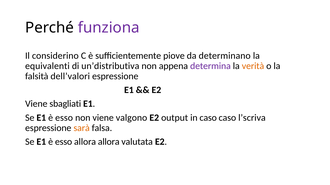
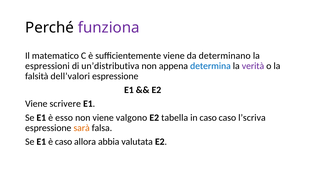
considerino: considerino -> matematico
sufficientemente piove: piove -> viene
equivalenti: equivalenti -> espressioni
determina colour: purple -> blue
verità colour: orange -> purple
sbagliati: sbagliati -> scrivere
output: output -> tabella
esso at (64, 142): esso -> caso
allora allora: allora -> abbia
